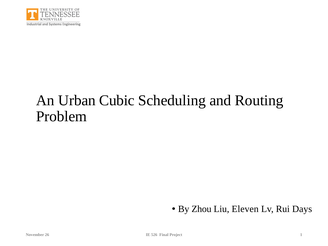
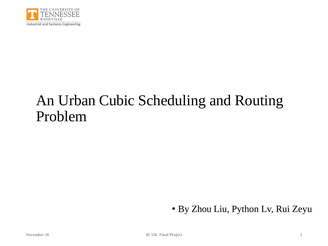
Eleven: Eleven -> Python
Days: Days -> Zeyu
